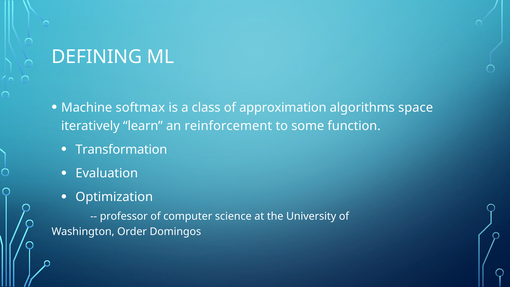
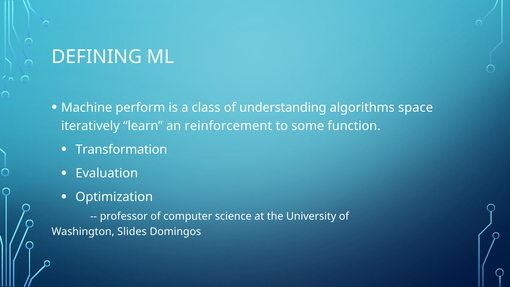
softmax: softmax -> perform
approximation: approximation -> understanding
Order: Order -> Slides
